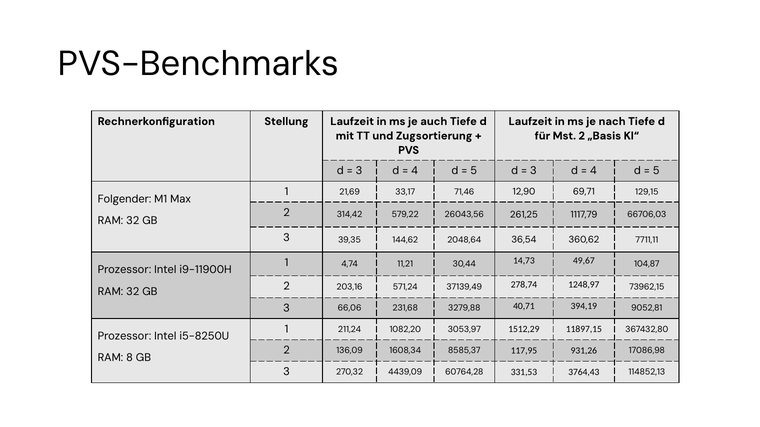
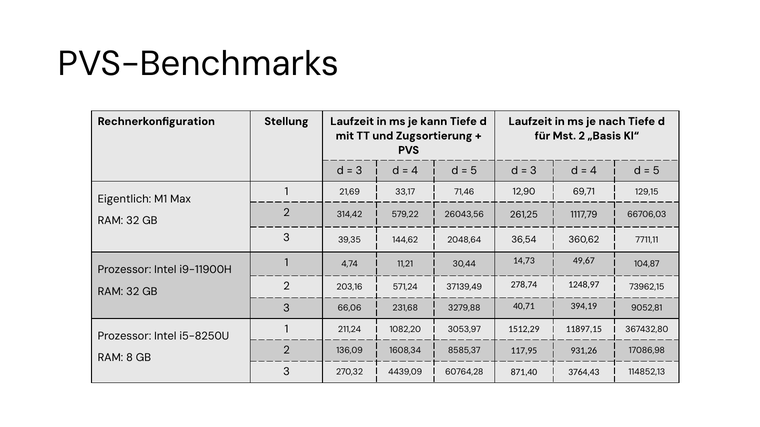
auch: auch -> kann
Folgender: Folgender -> Eigentlich
331,53: 331,53 -> 871,40
